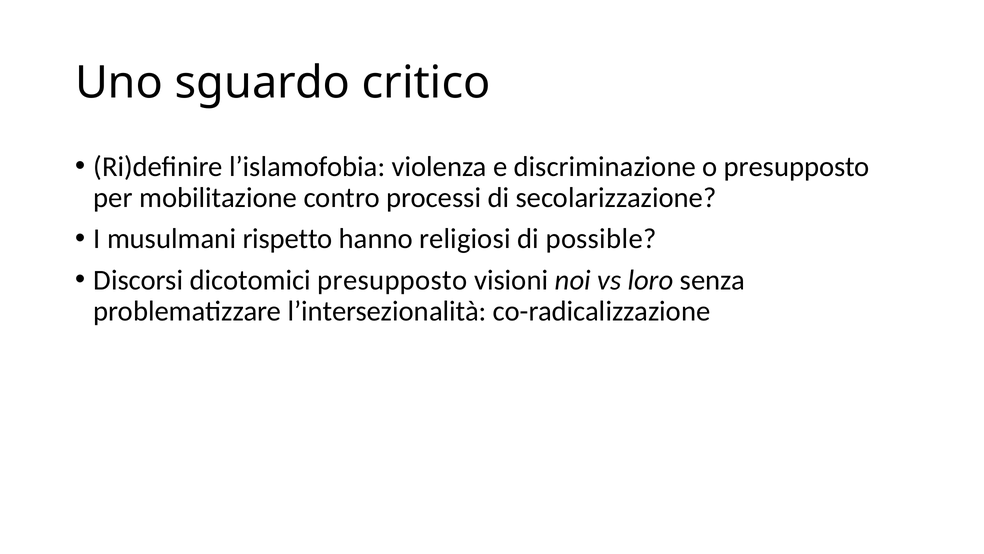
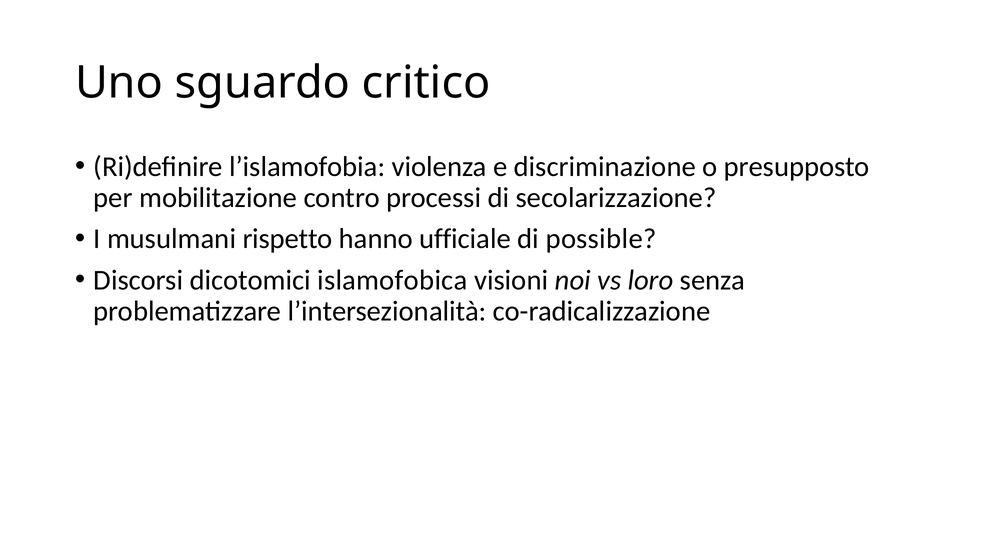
religiosi: religiosi -> ufficiale
dicotomici presupposto: presupposto -> islamofobica
